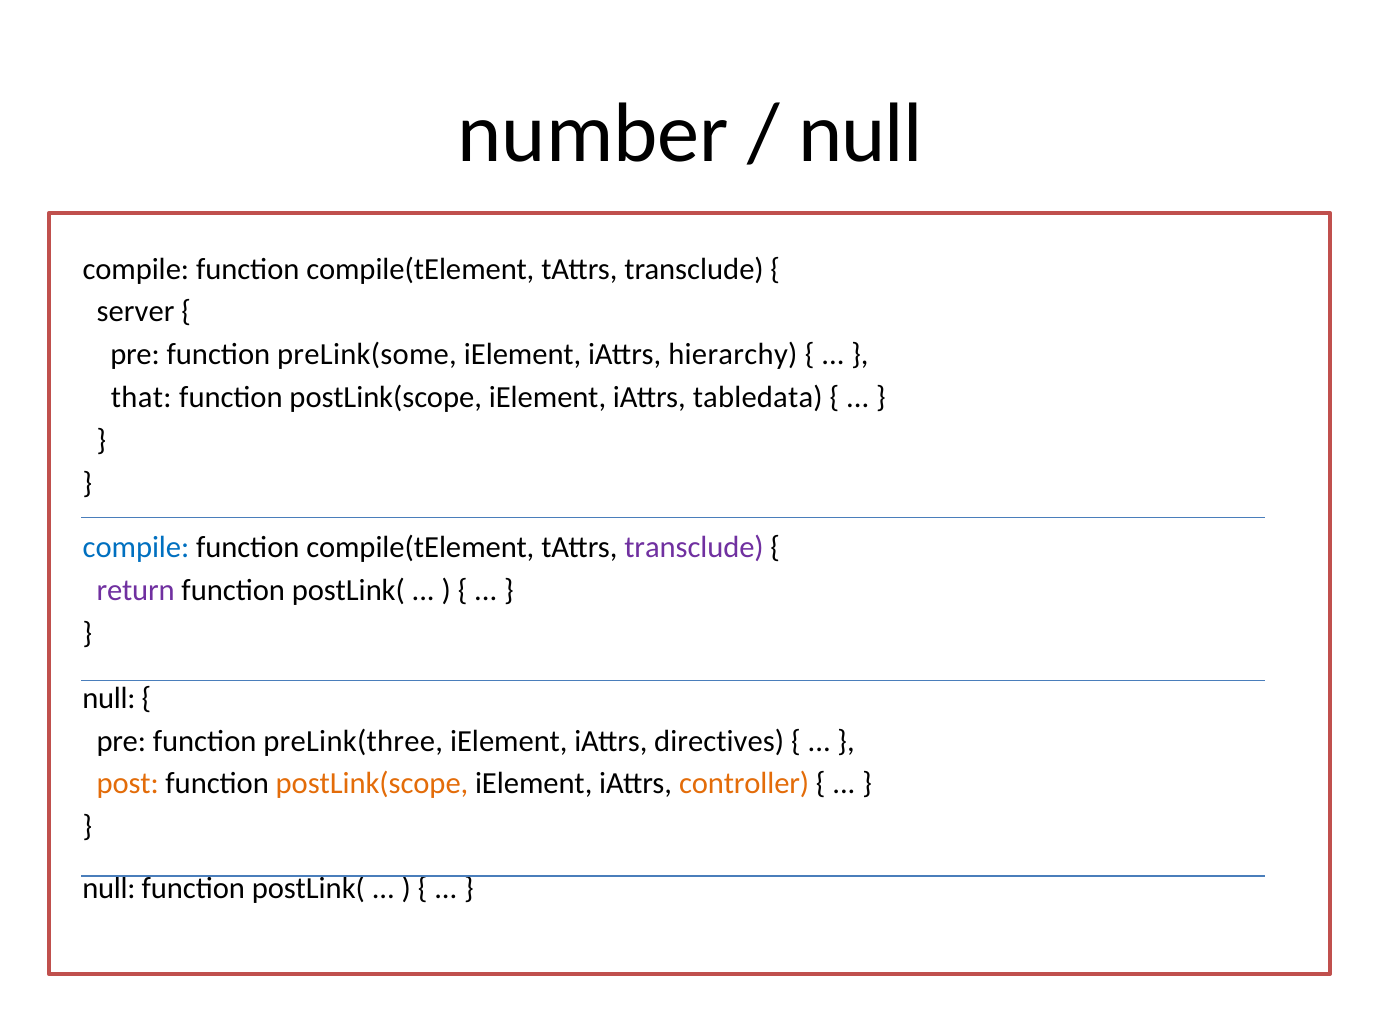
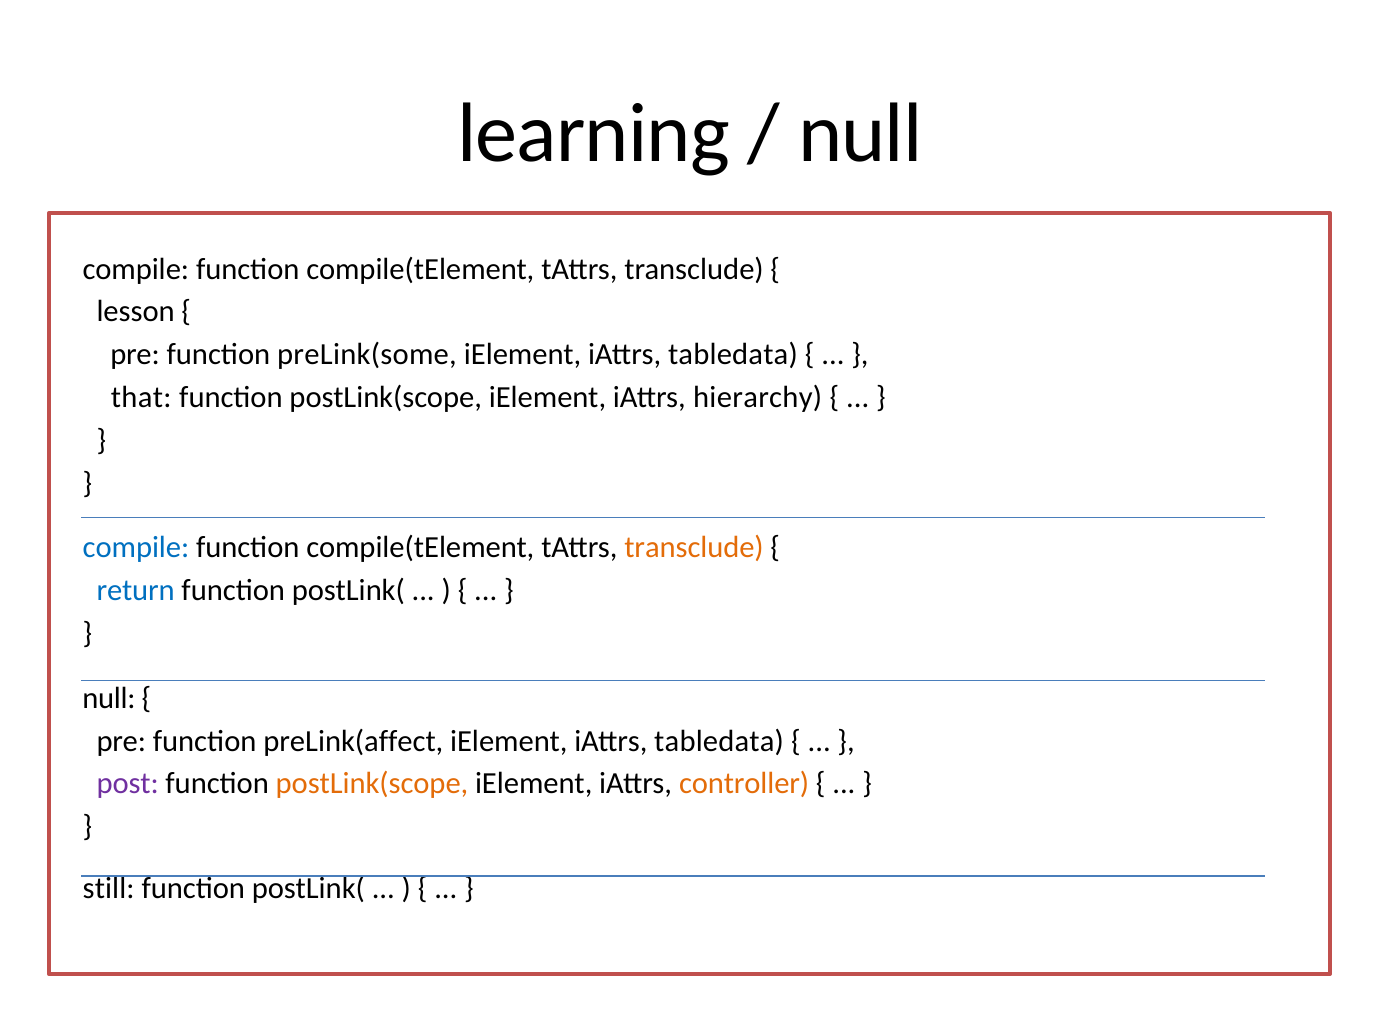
number: number -> learning
server: server -> lesson
hierarchy at (733, 355): hierarchy -> tabledata
tabledata: tabledata -> hierarchy
transclude at (694, 547) colour: purple -> orange
return colour: purple -> blue
preLink(three: preLink(three -> preLink(affect
directives at (719, 740): directives -> tabledata
post colour: orange -> purple
null at (109, 888): null -> still
